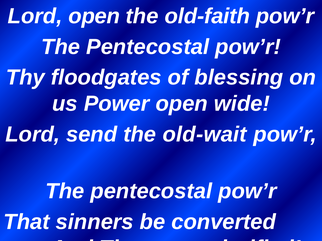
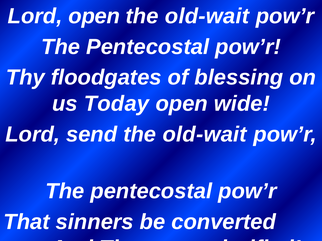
old-faith at (207, 16): old-faith -> old-wait
Power: Power -> Today
